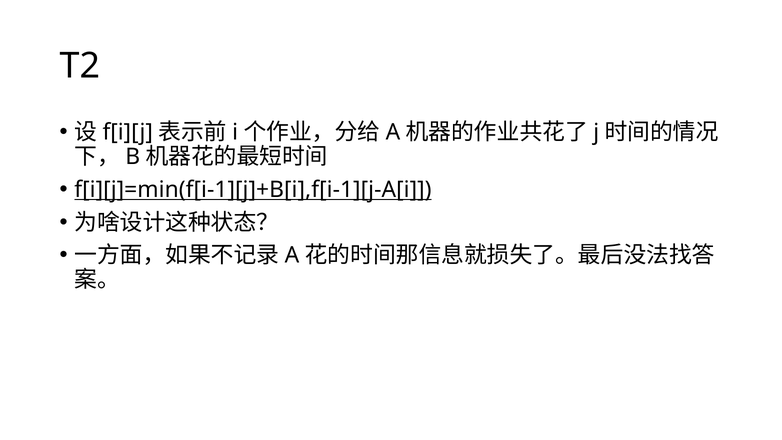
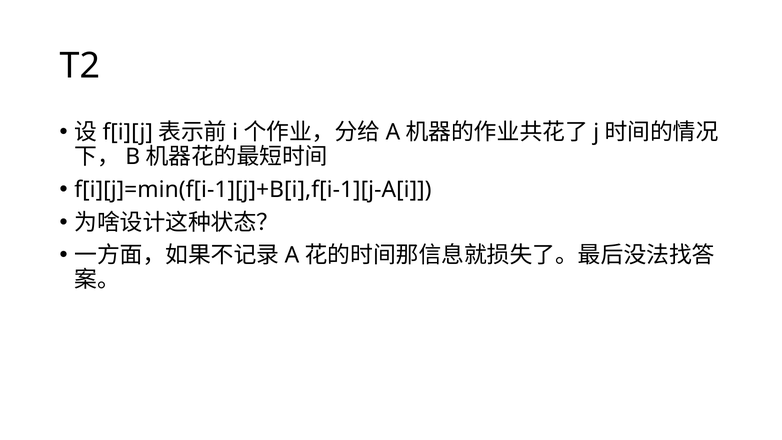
f[i][j]=min(f[i-1][j]+B[i],f[i-1][j-A[i underline: present -> none
